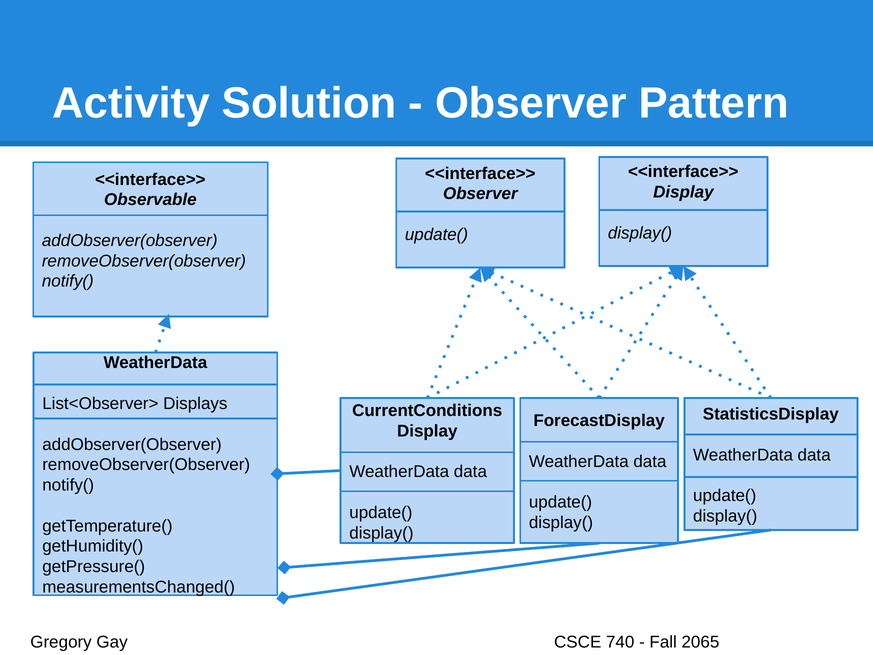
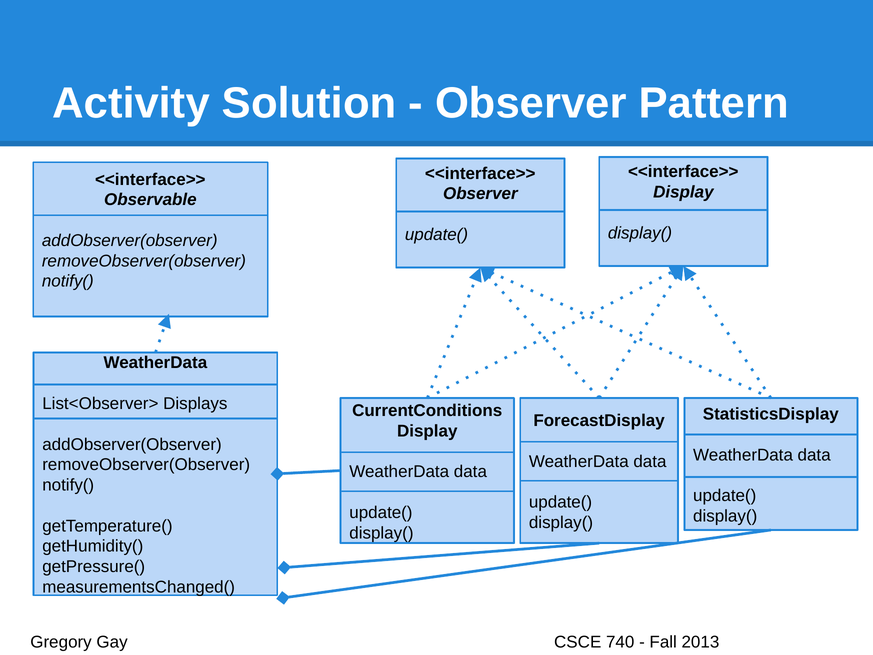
2065: 2065 -> 2013
